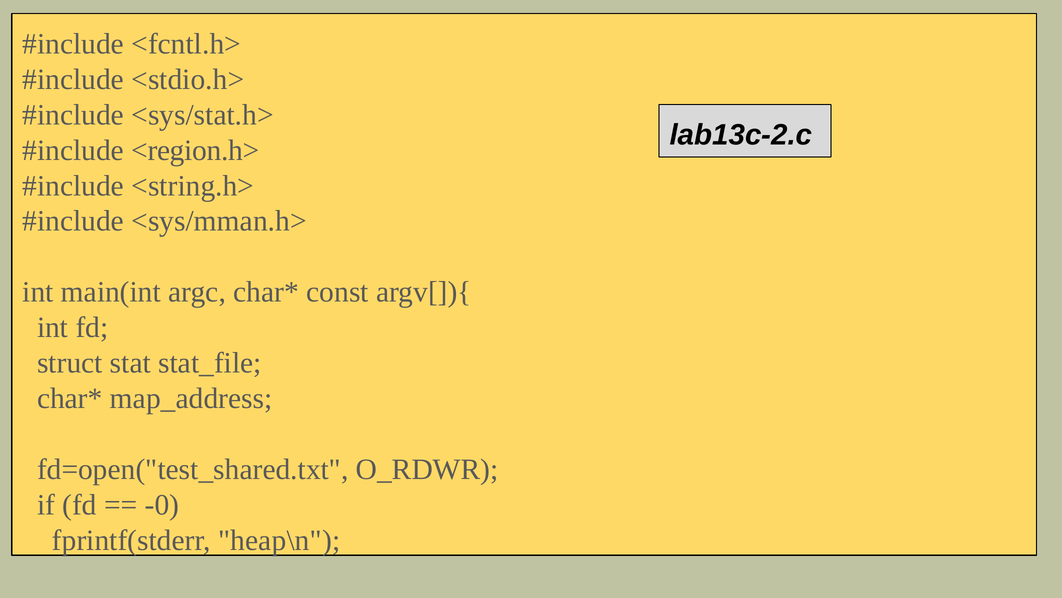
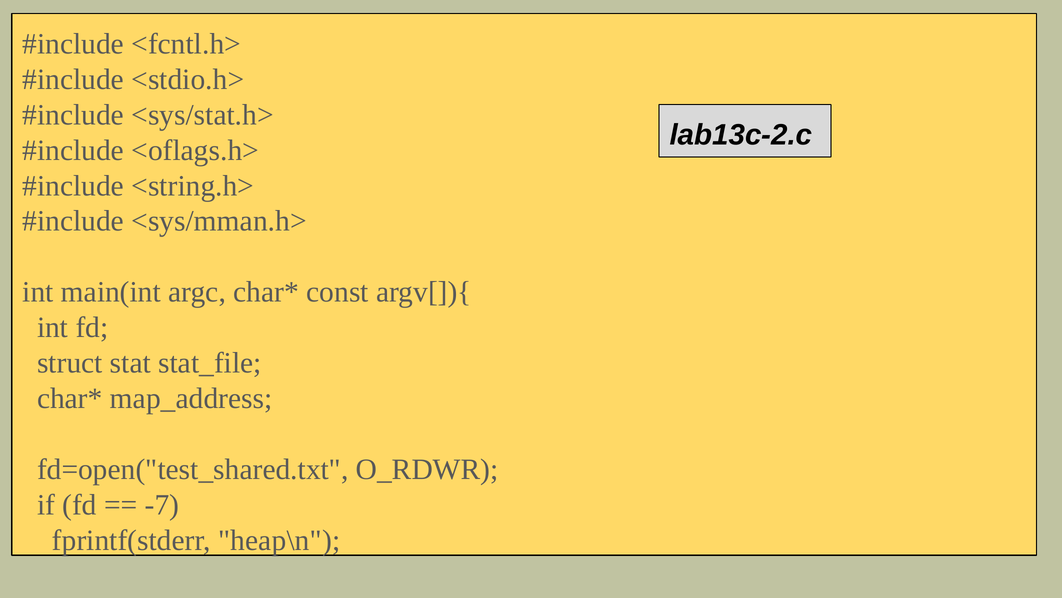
<region.h>: <region.h> -> <oflags.h>
-0: -0 -> -7
